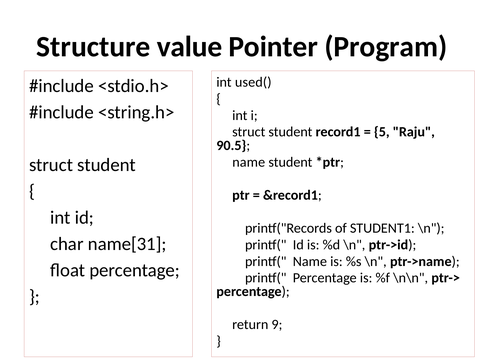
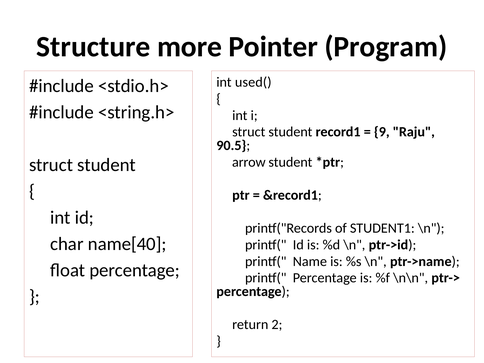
value: value -> more
5: 5 -> 9
name at (249, 162): name -> arrow
name[31: name[31 -> name[40
9: 9 -> 2
